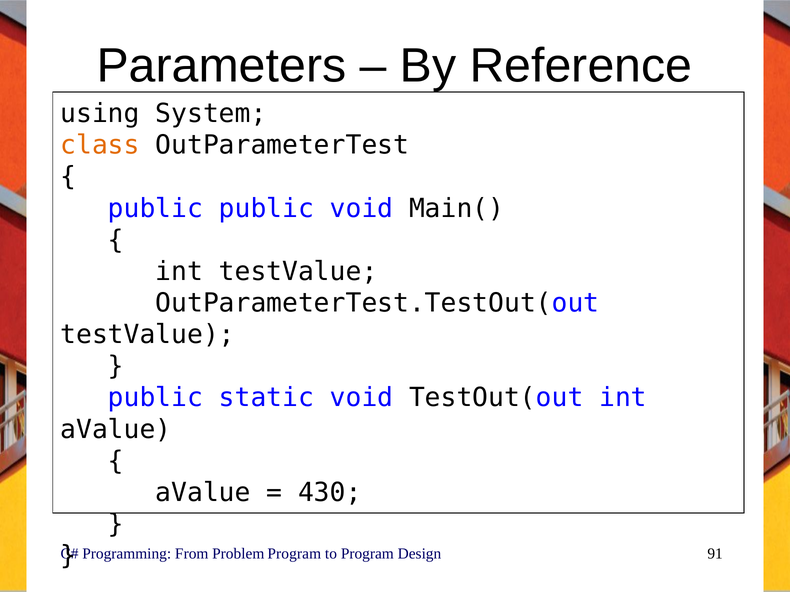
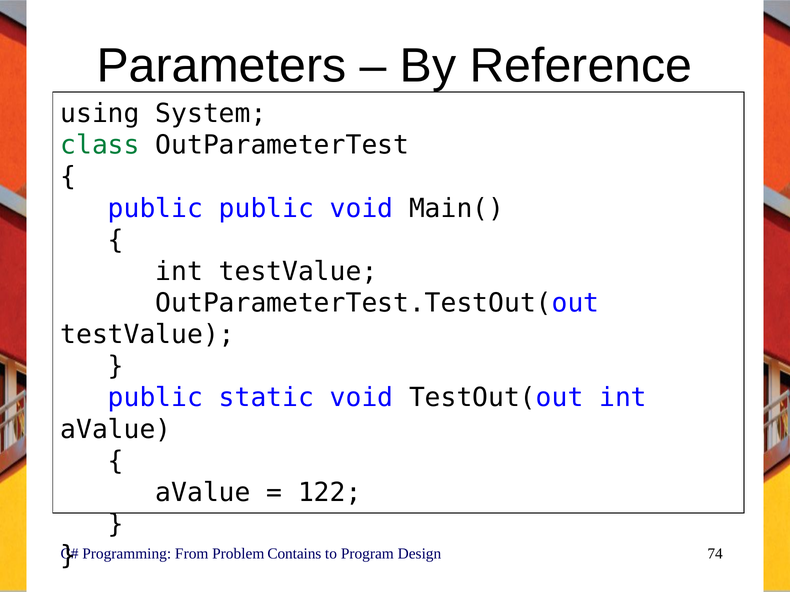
class colour: orange -> green
430: 430 -> 122
Problem Program: Program -> Contains
91: 91 -> 74
